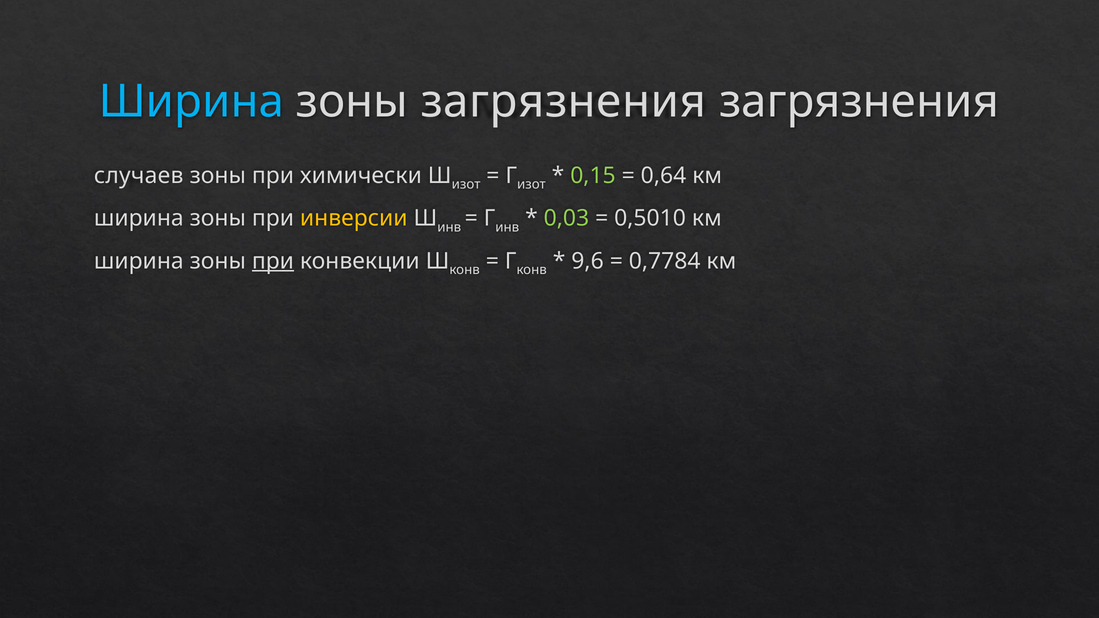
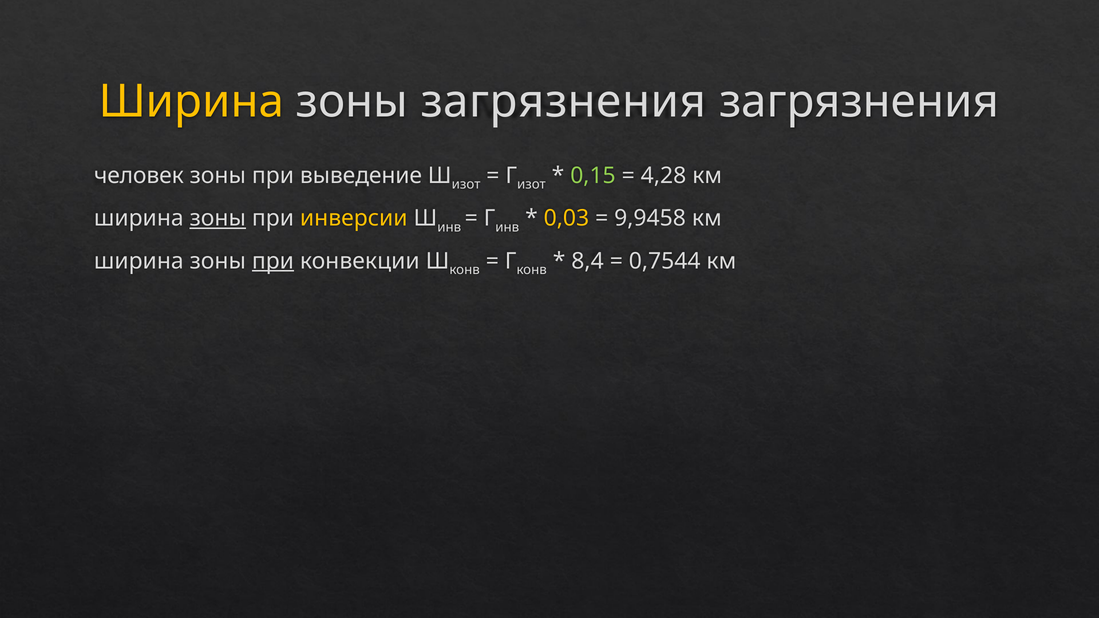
Ширина at (191, 102) colour: light blue -> yellow
случаев: случаев -> человек
химически: химически -> выведение
0,64: 0,64 -> 4,28
зоны at (218, 218) underline: none -> present
0,03 colour: light green -> yellow
0,5010: 0,5010 -> 9,9458
9,6: 9,6 -> 8,4
0,7784: 0,7784 -> 0,7544
